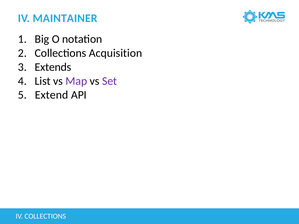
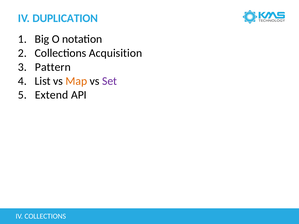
MAINTAINER: MAINTAINER -> DUPLICATION
Extends: Extends -> Pattern
Map colour: purple -> orange
